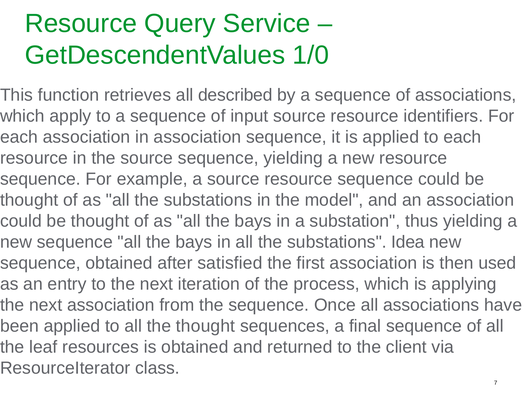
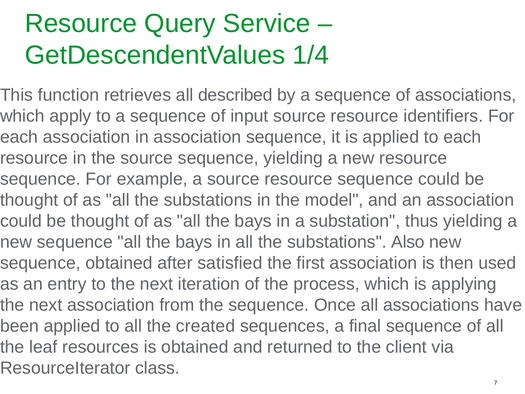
1/0: 1/0 -> 1/4
Idea: Idea -> Also
the thought: thought -> created
